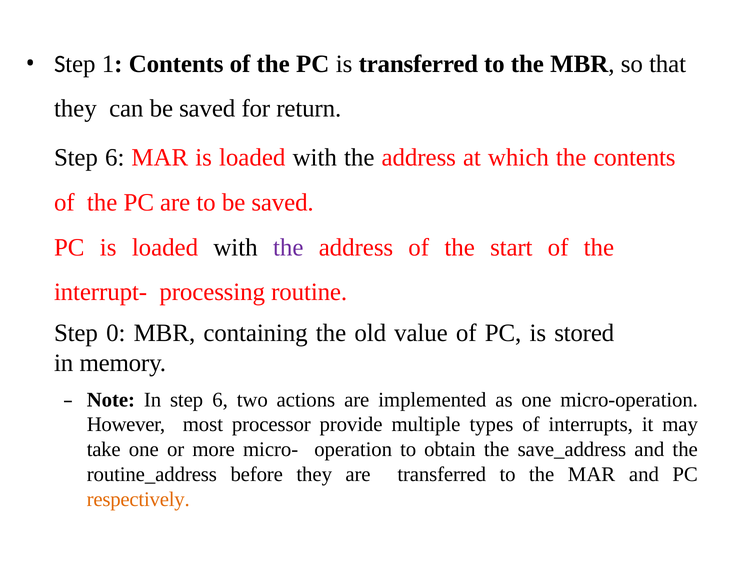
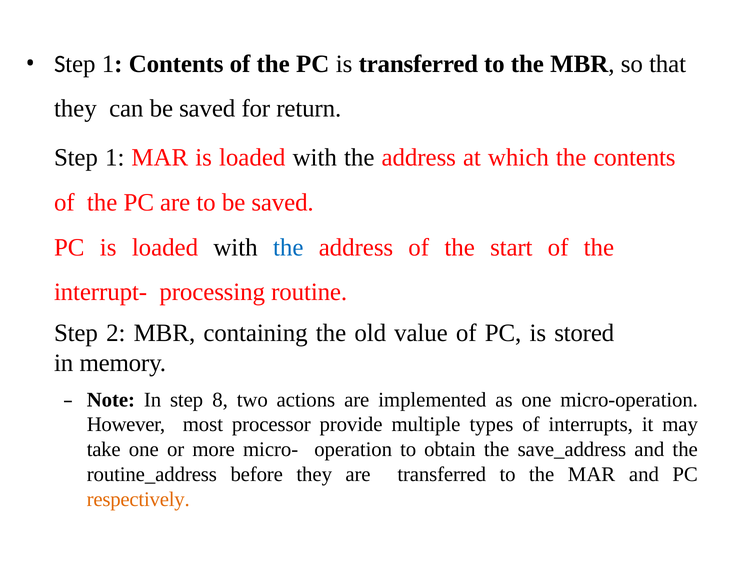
6 at (115, 158): 6 -> 1
the at (288, 247) colour: purple -> blue
0: 0 -> 2
In step 6: 6 -> 8
